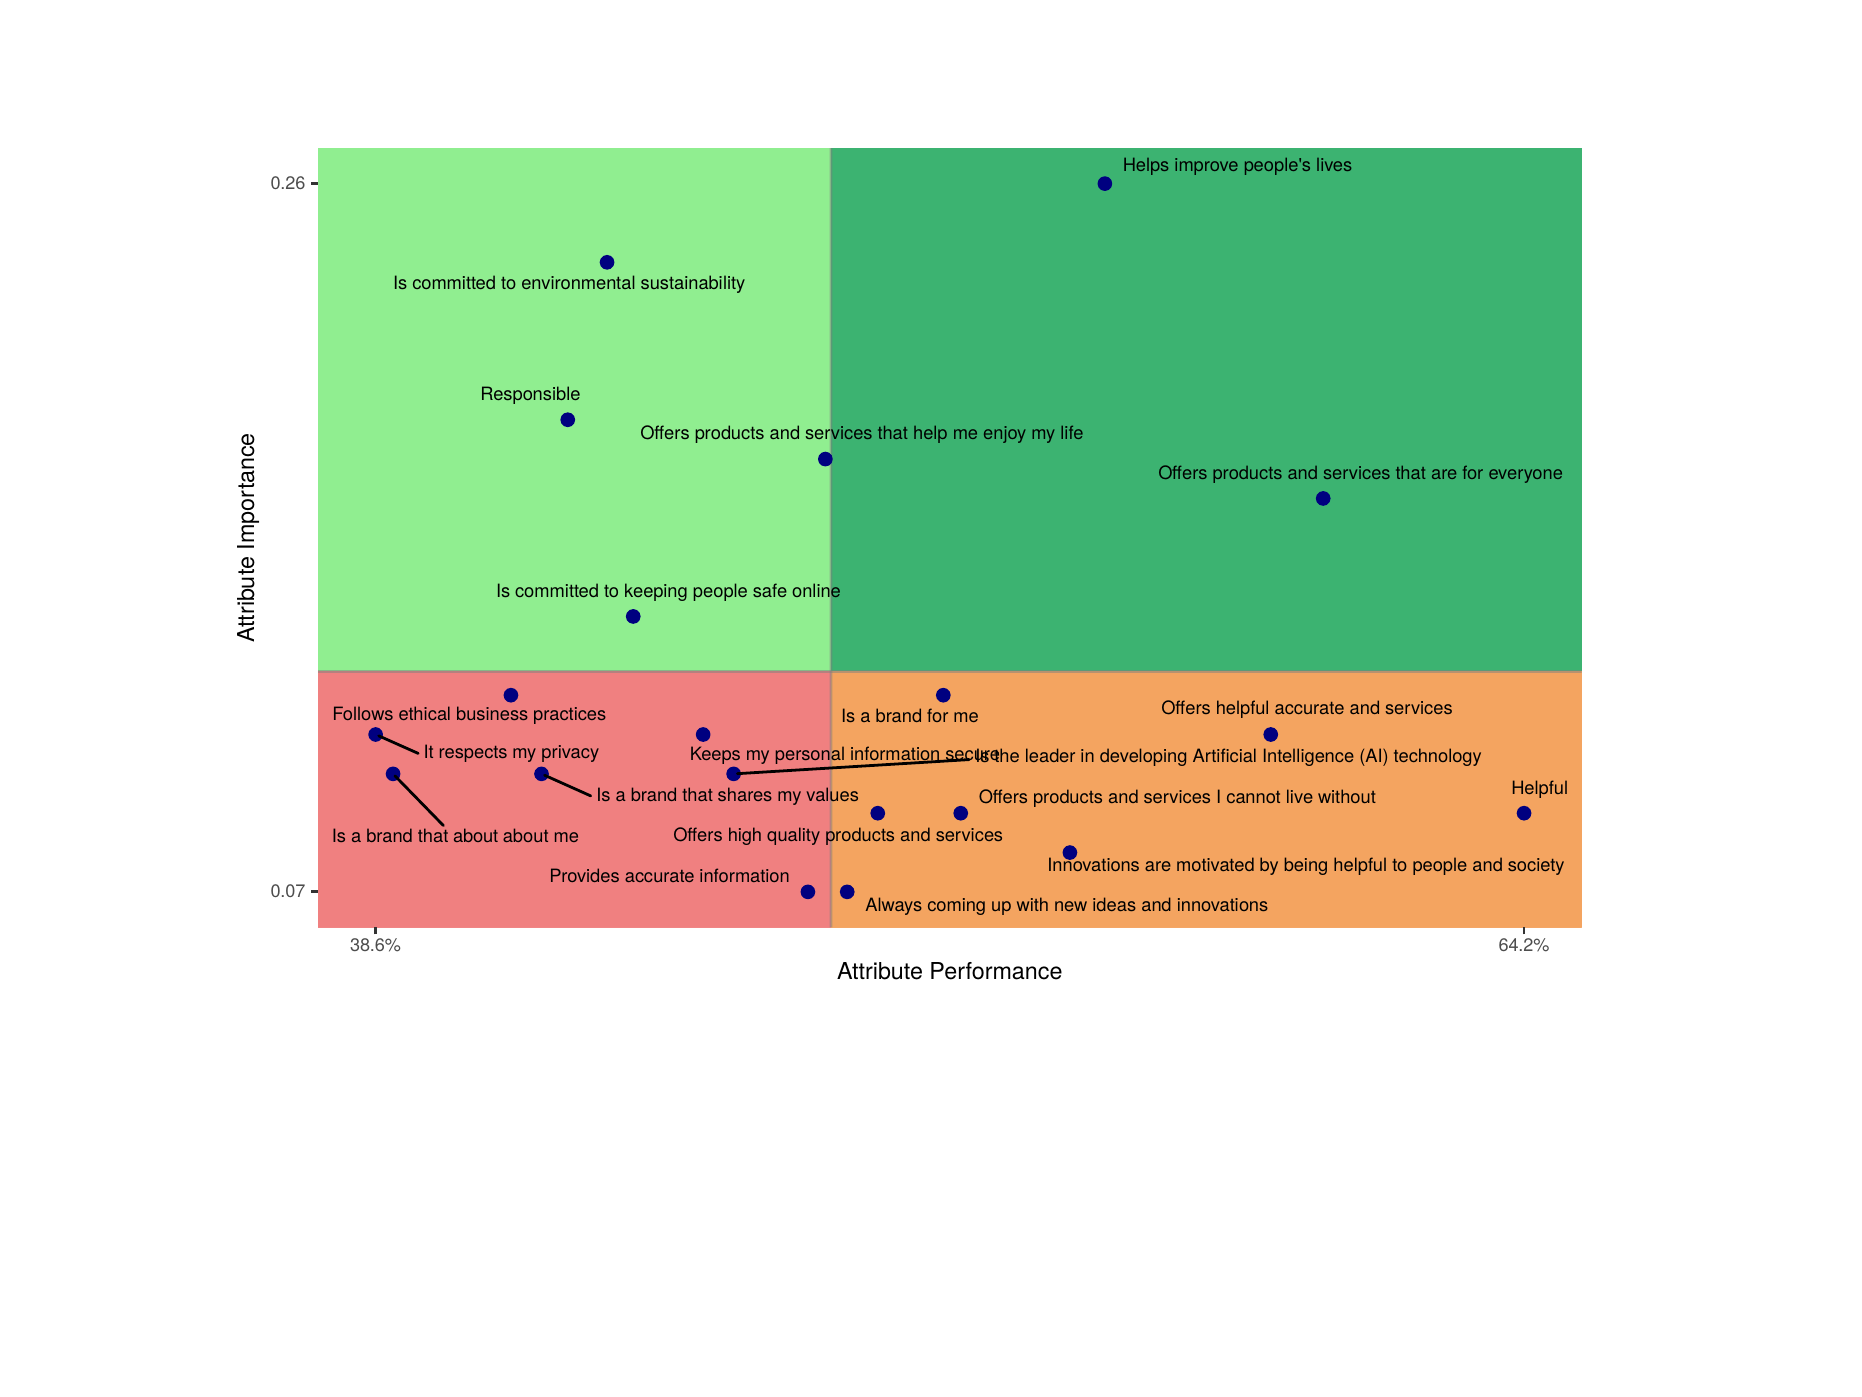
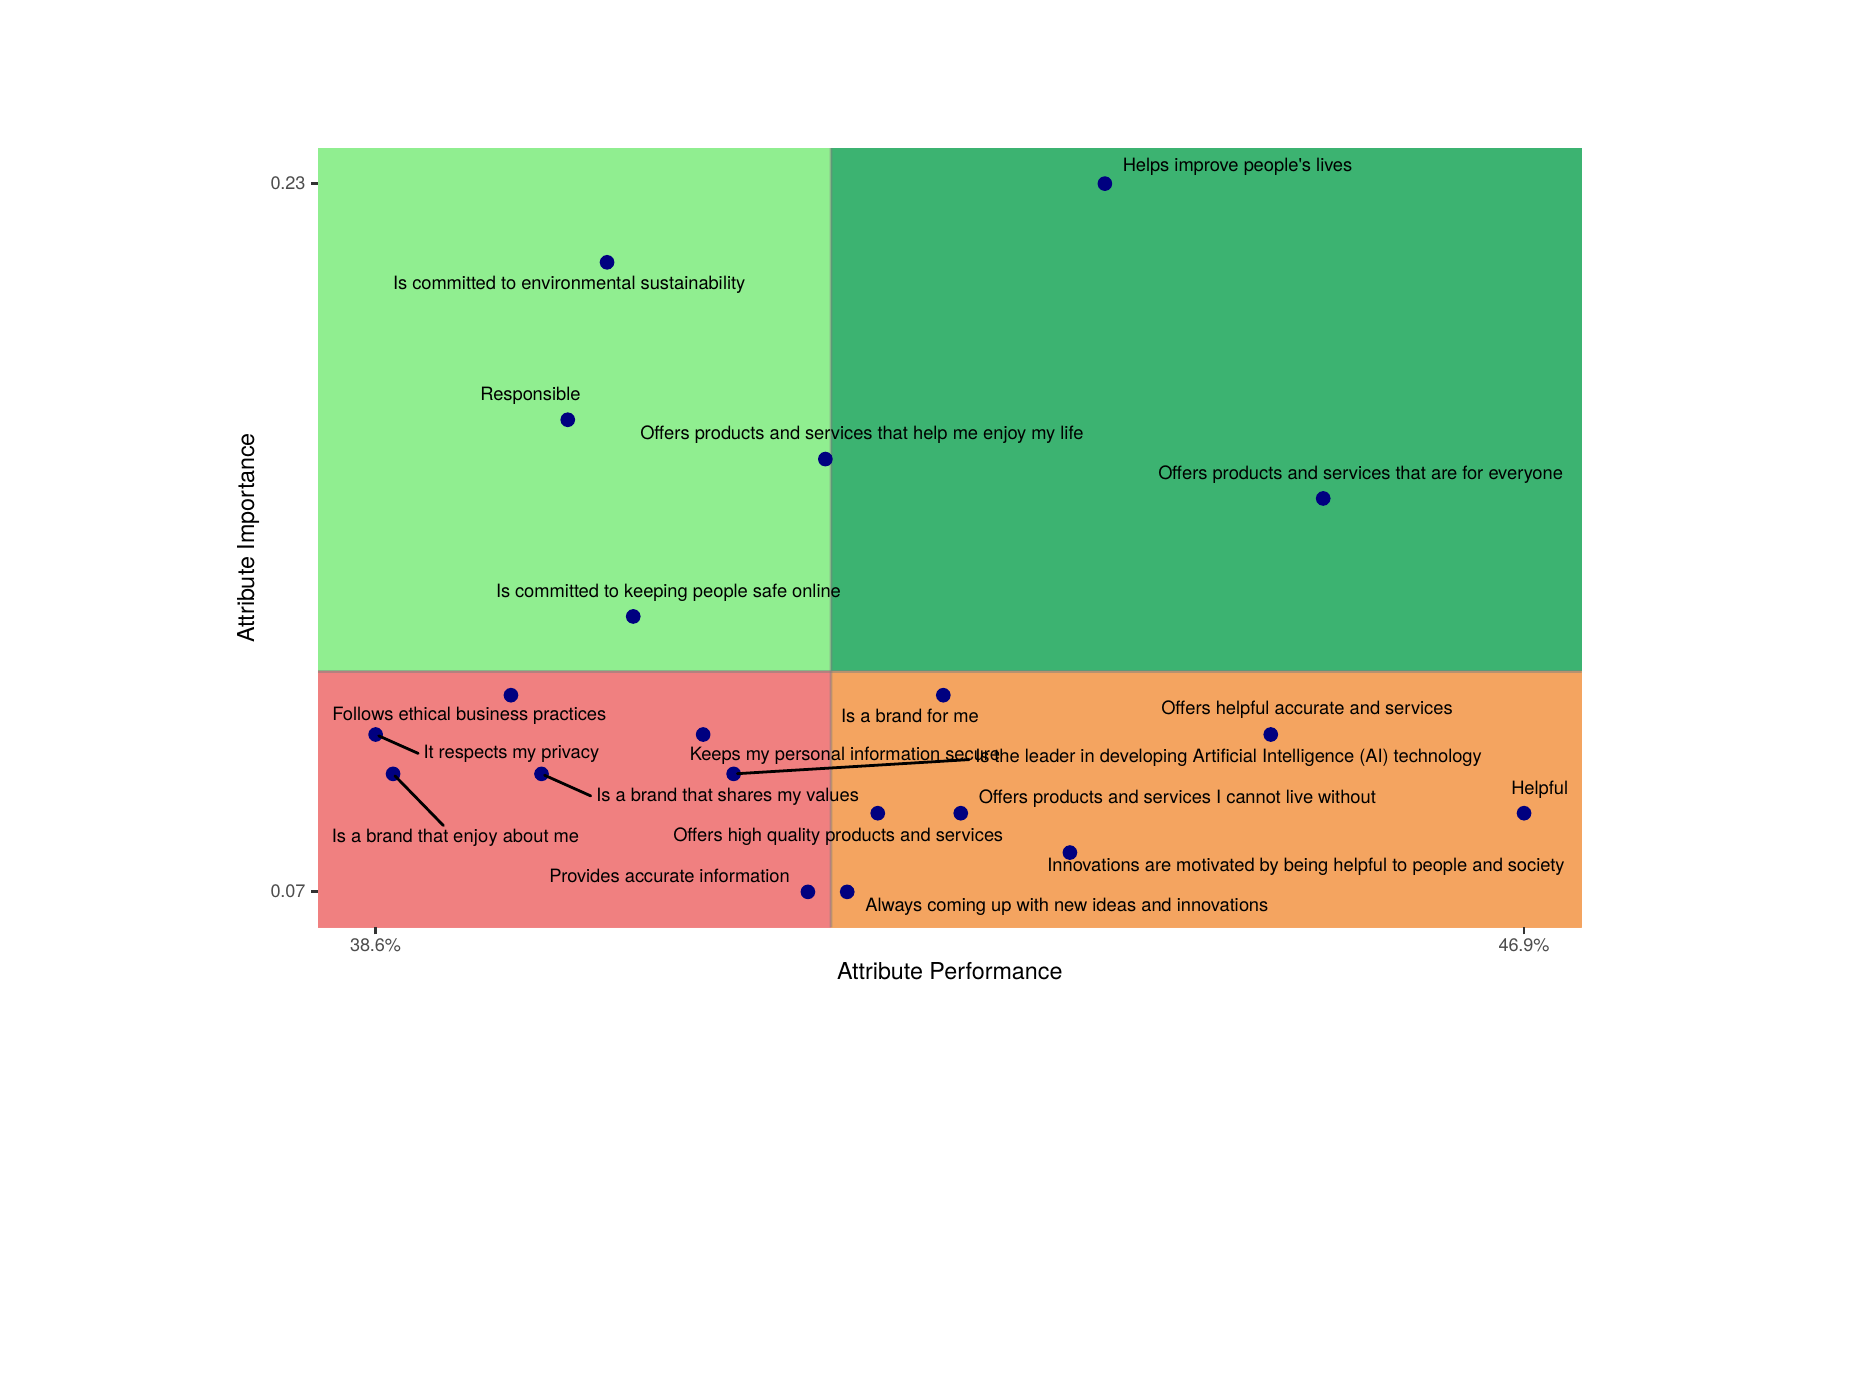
0.26: 0.26 -> 0.23
that about: about -> enjoy
64.2%: 64.2% -> 46.9%
